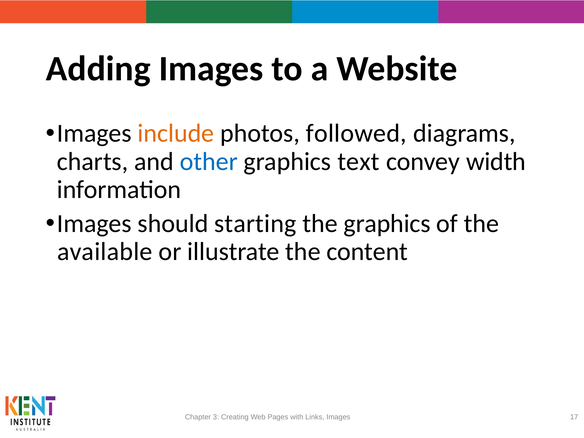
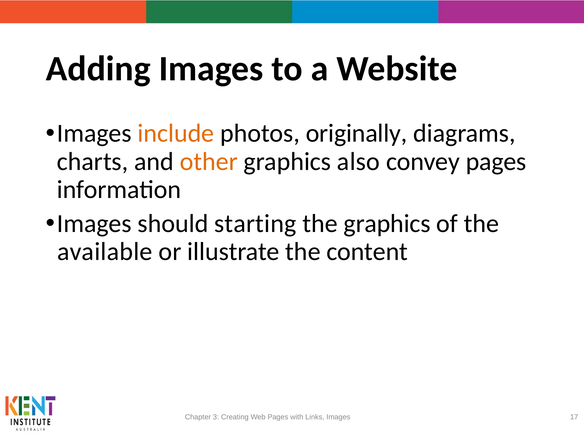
followed: followed -> originally
other colour: blue -> orange
text: text -> also
convey width: width -> pages
